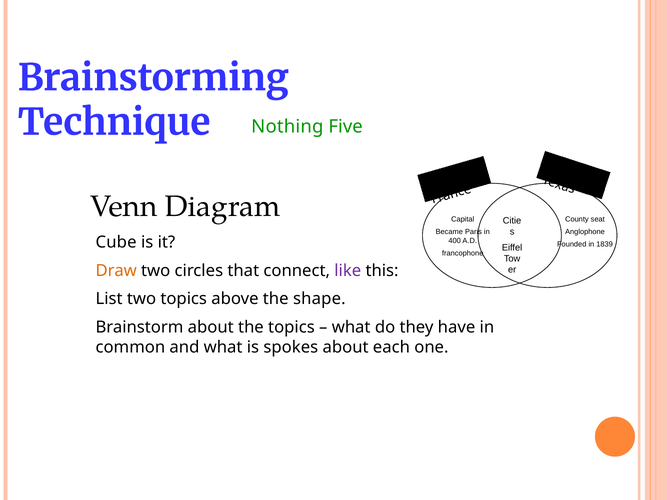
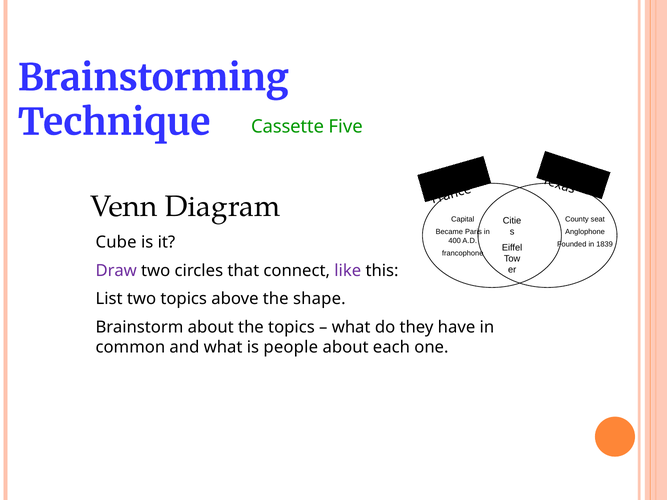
Nothing: Nothing -> Cassette
Draw colour: orange -> purple
spokes: spokes -> people
